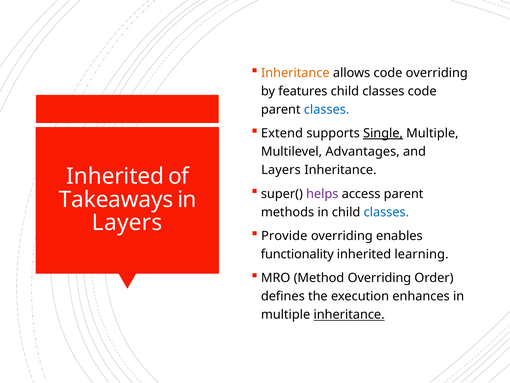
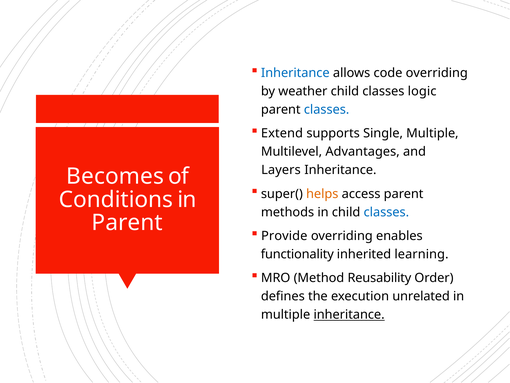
Inheritance at (295, 73) colour: orange -> blue
features: features -> weather
classes code: code -> logic
Single underline: present -> none
Inherited at (115, 176): Inherited -> Becomes
helps colour: purple -> orange
Takeaways: Takeaways -> Conditions
Layers at (127, 222): Layers -> Parent
Method Overriding: Overriding -> Reusability
enhances: enhances -> unrelated
